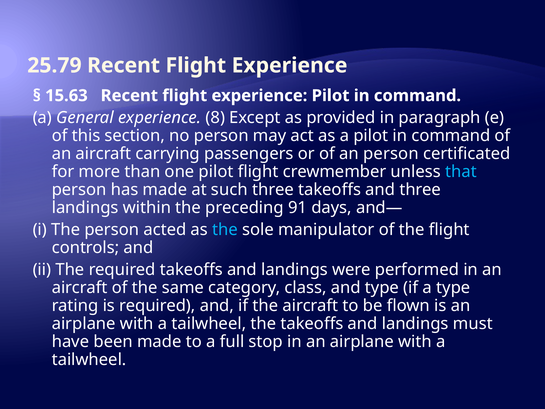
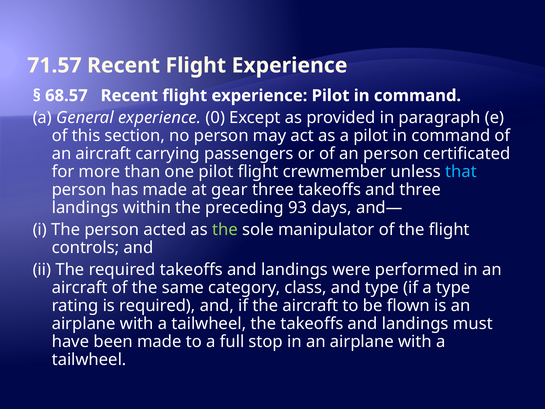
25.79: 25.79 -> 71.57
15.63: 15.63 -> 68.57
8: 8 -> 0
such: such -> gear
91: 91 -> 93
the at (225, 230) colour: light blue -> light green
